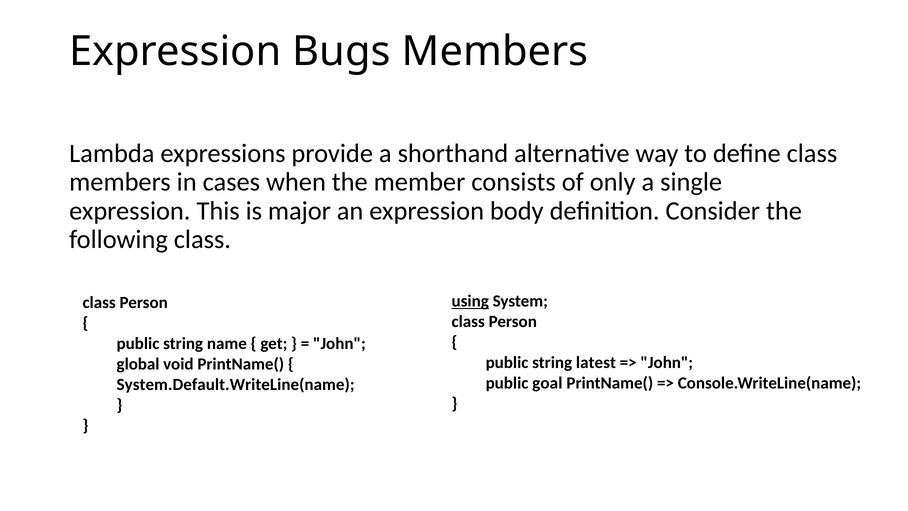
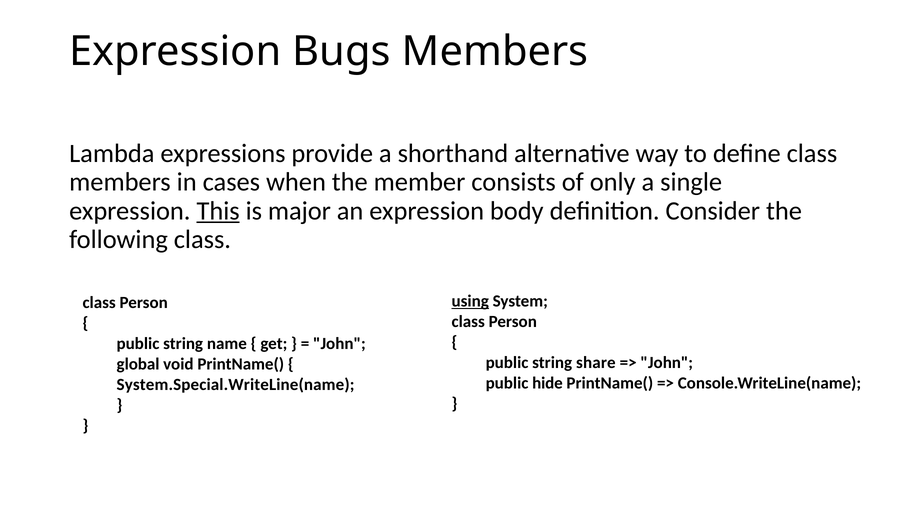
This underline: none -> present
latest: latest -> share
goal: goal -> hide
System.Default.WriteLine(name: System.Default.WriteLine(name -> System.Special.WriteLine(name
